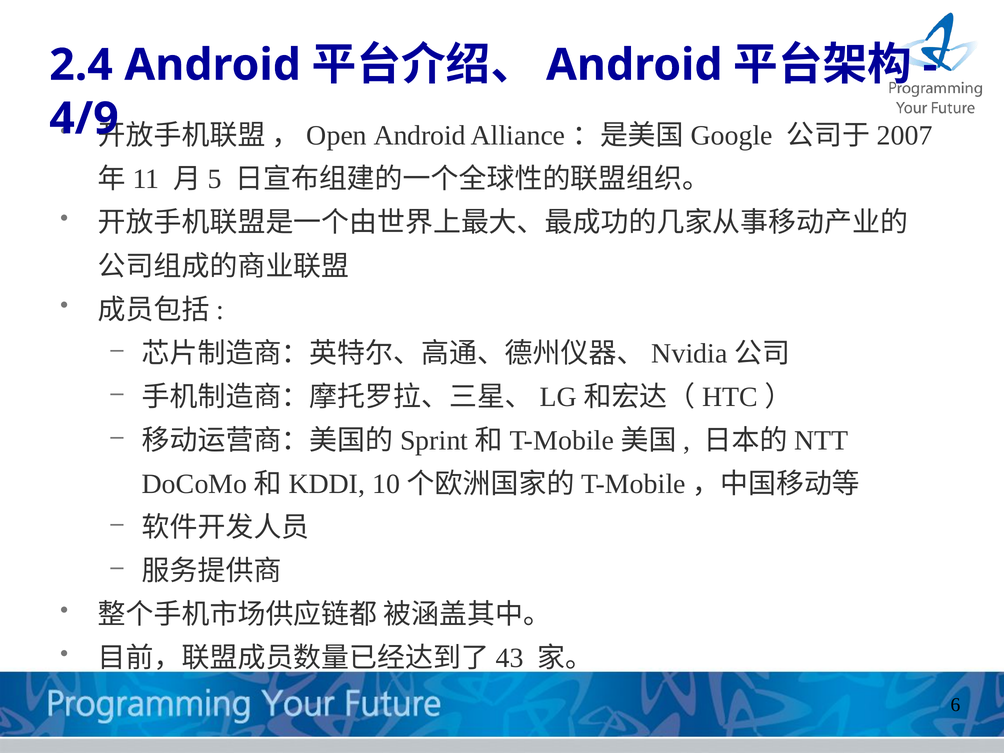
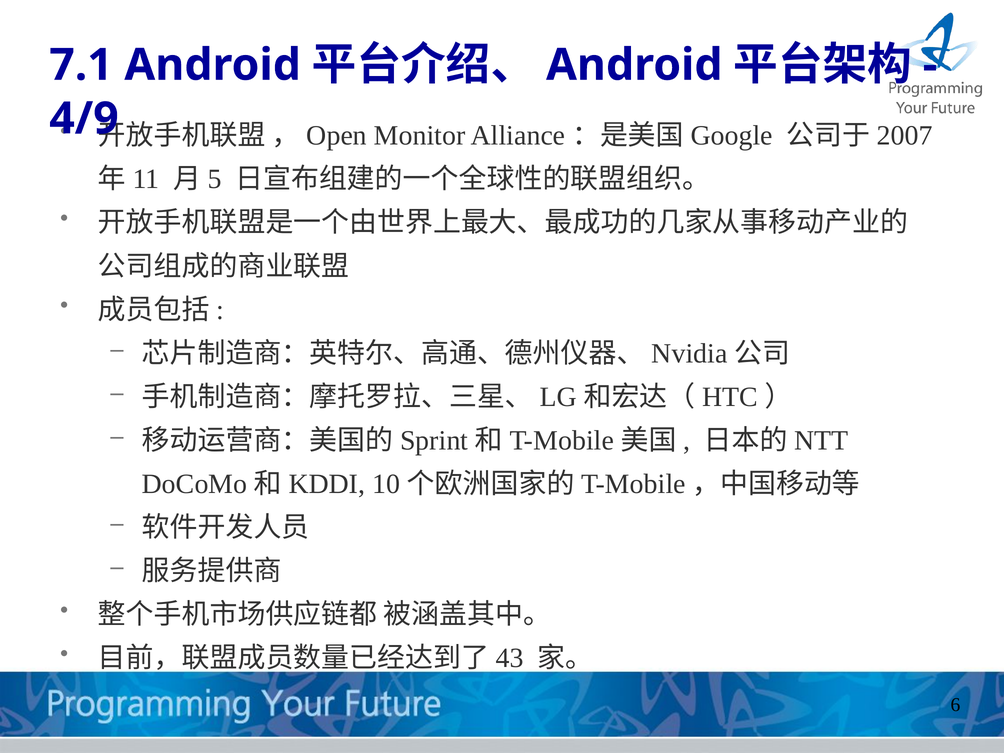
2.4: 2.4 -> 7.1
，Open Android: Android -> Monitor
